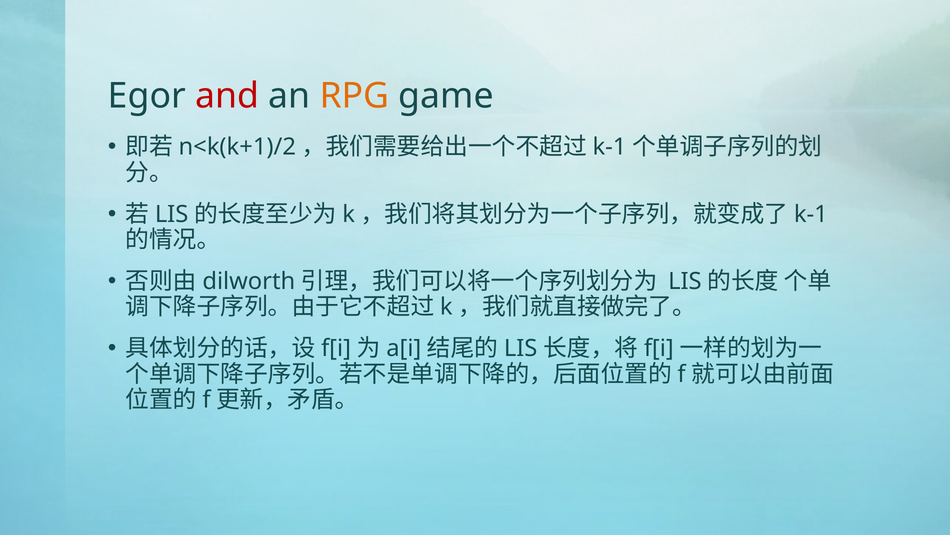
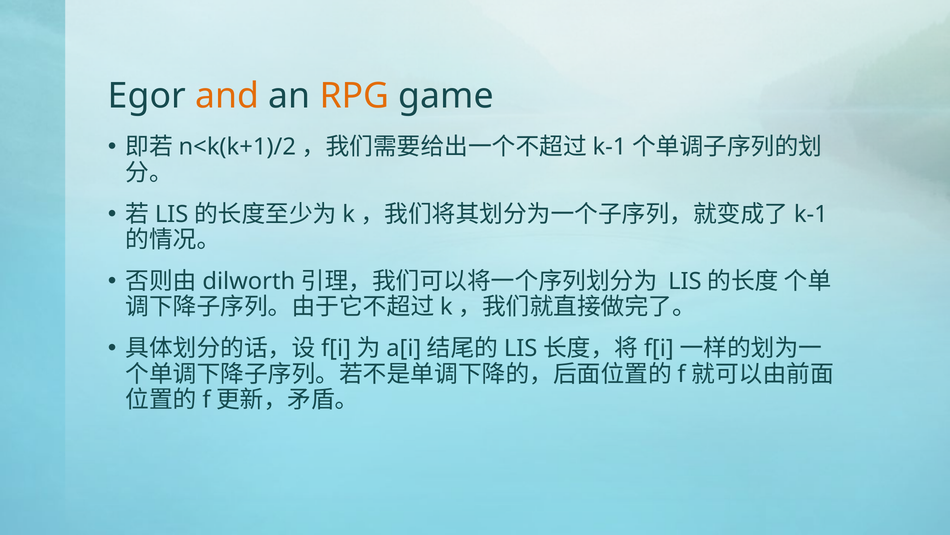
and colour: red -> orange
